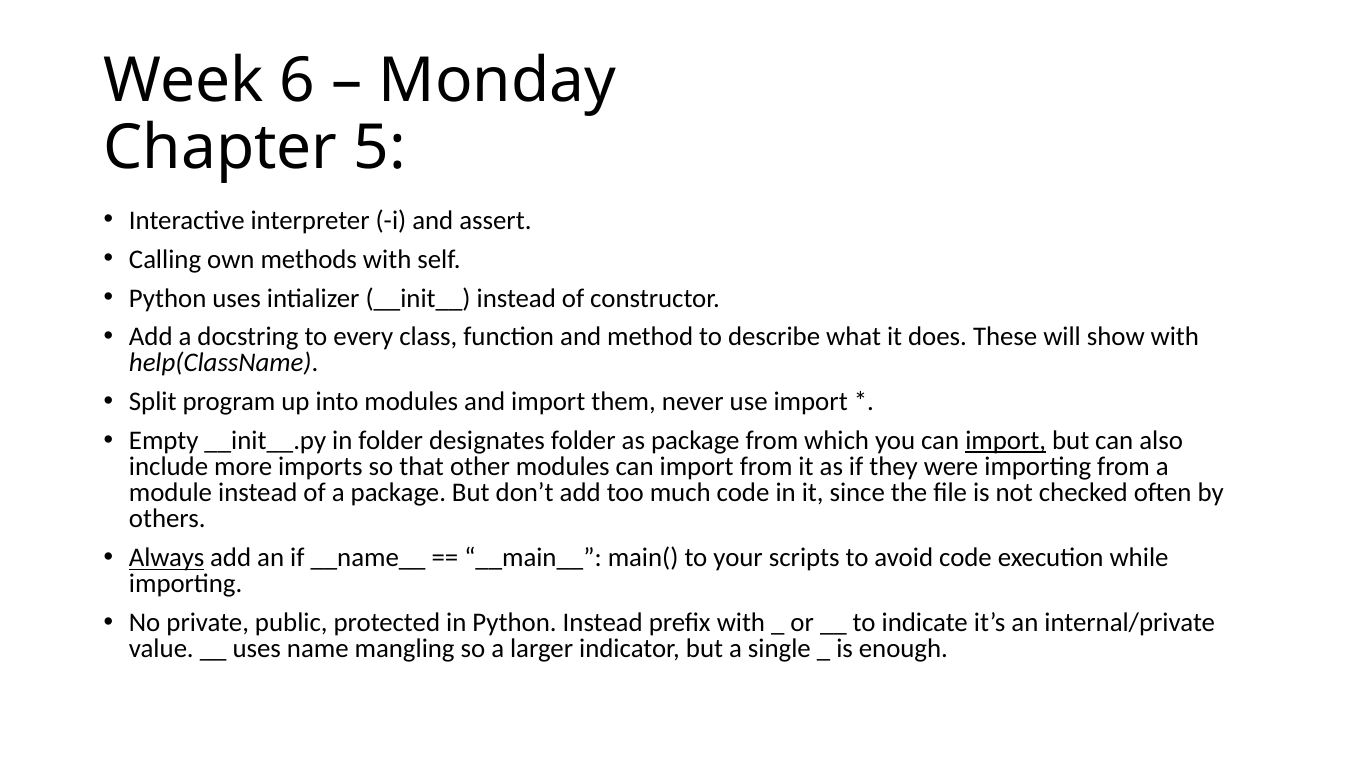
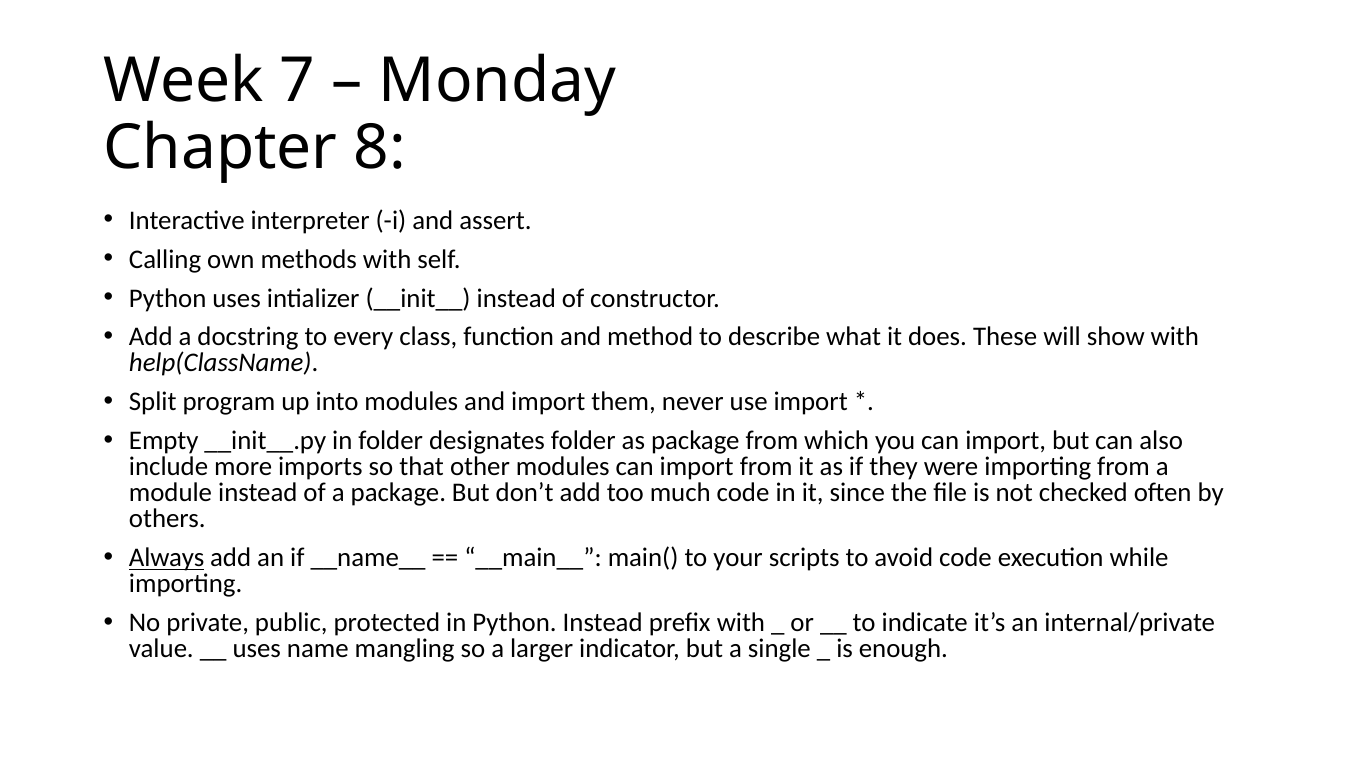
6: 6 -> 7
5: 5 -> 8
import at (1006, 441) underline: present -> none
